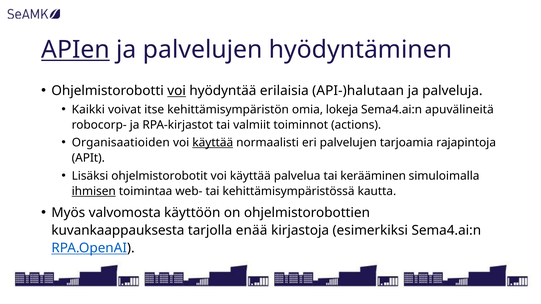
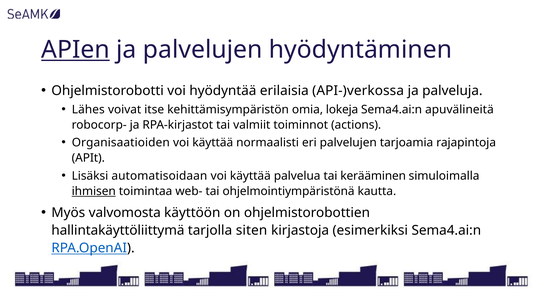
voi at (177, 91) underline: present -> none
API-)halutaan: API-)halutaan -> API-)verkossa
Kaikki: Kaikki -> Lähes
käyttää at (213, 143) underline: present -> none
ohjelmistorobotit: ohjelmistorobotit -> automatisoidaan
kehittämisympäristössä: kehittämisympäristössä -> ohjelmointiympäristönä
kuvankaappauksesta: kuvankaappauksesta -> hallintakäyttöliittymä
enää: enää -> siten
